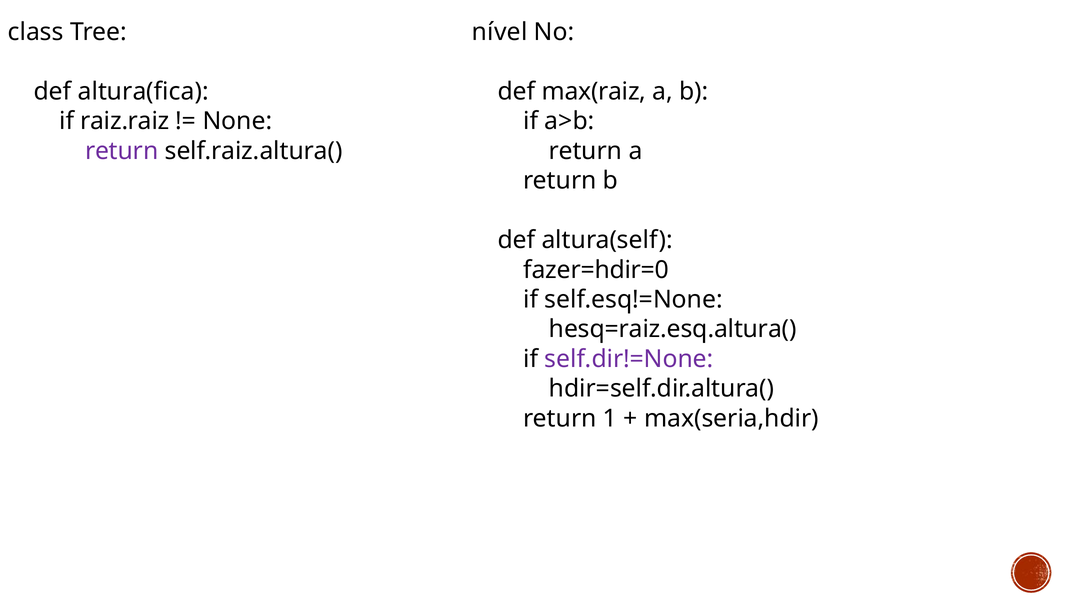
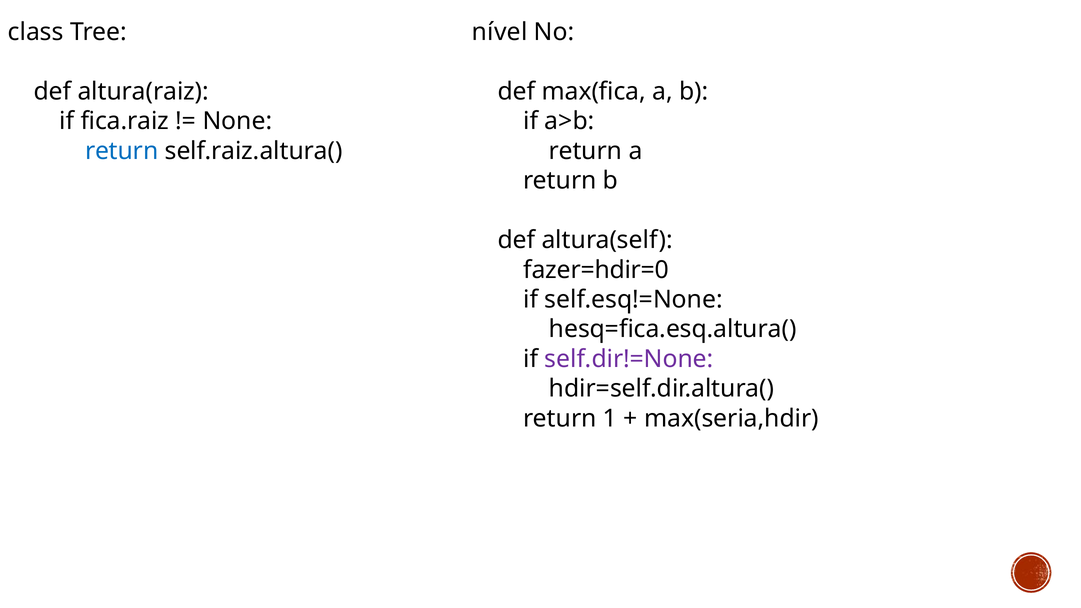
altura(fica: altura(fica -> altura(raiz
max(raiz: max(raiz -> max(fica
raiz.raiz: raiz.raiz -> fica.raiz
return at (122, 151) colour: purple -> blue
hesq=raiz.esq.altura(: hesq=raiz.esq.altura( -> hesq=fica.esq.altura(
